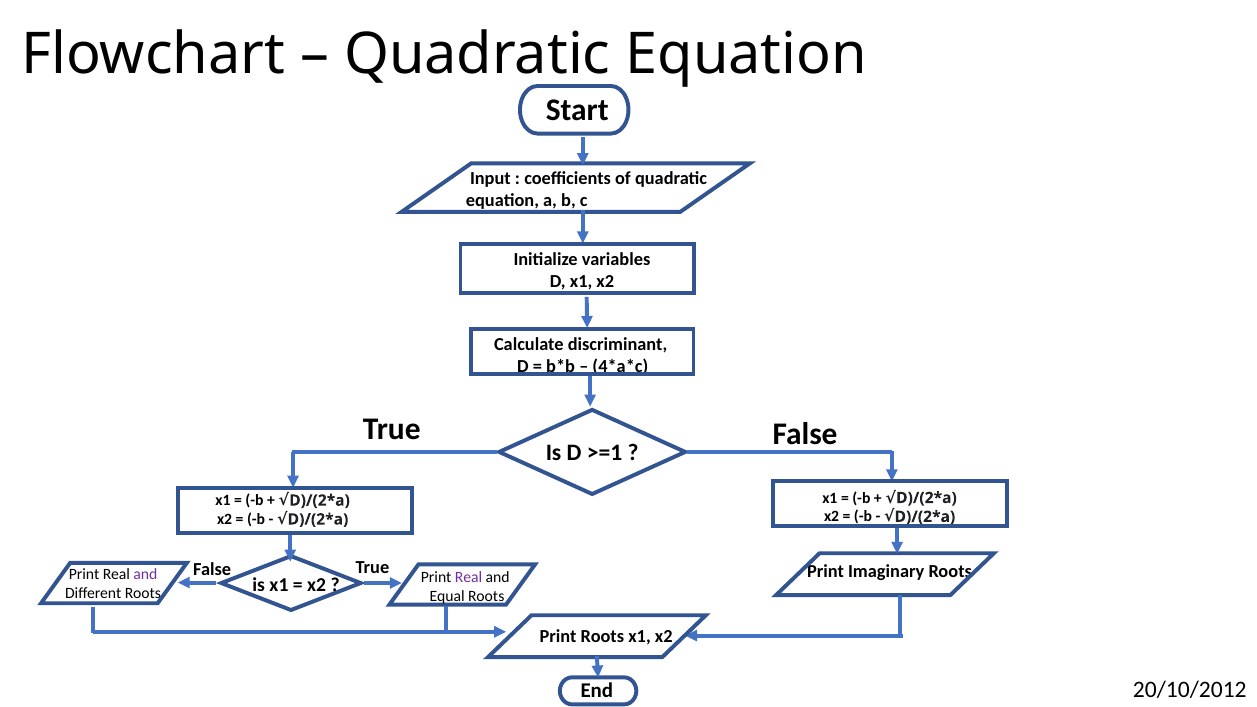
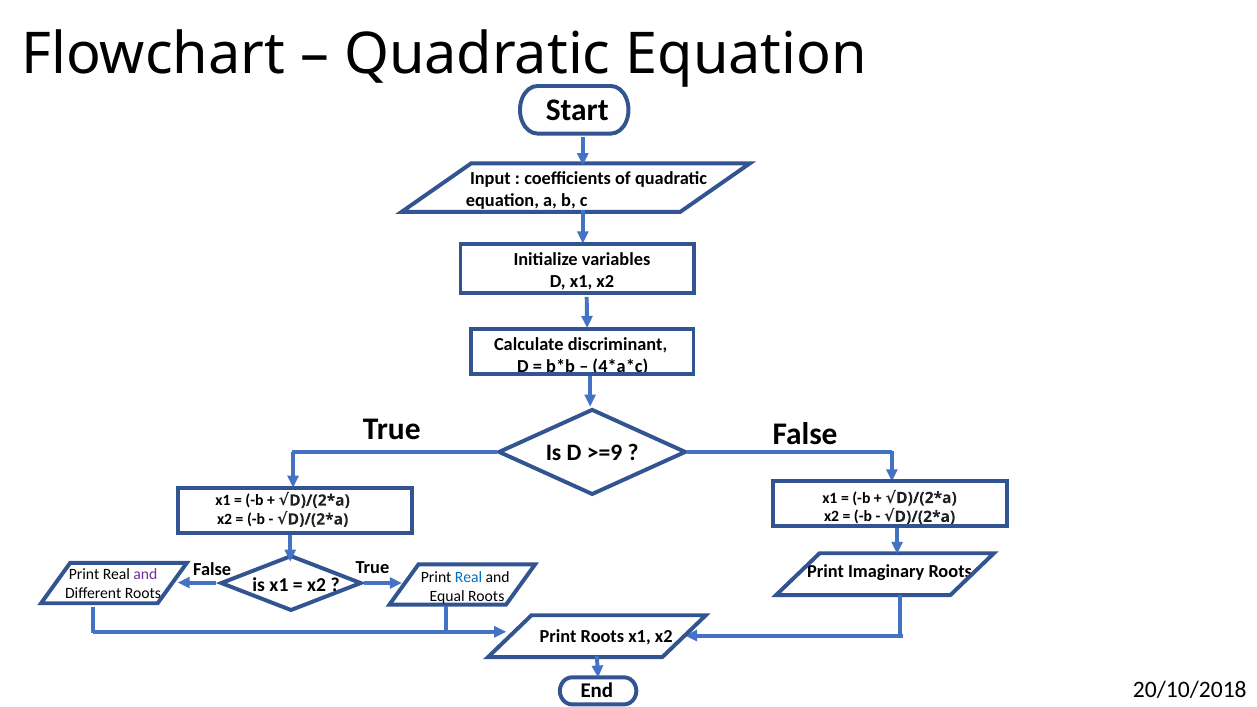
>=1: >=1 -> >=9
Real at (469, 577) colour: purple -> blue
20/10/2012: 20/10/2012 -> 20/10/2018
